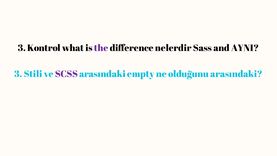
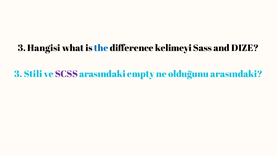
Kontrol: Kontrol -> Hangisi
the colour: purple -> blue
nelerdir: nelerdir -> kelimeyi
AYNI: AYNI -> DIZE
